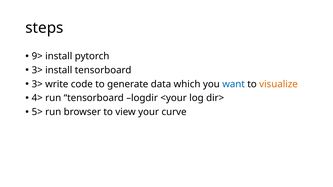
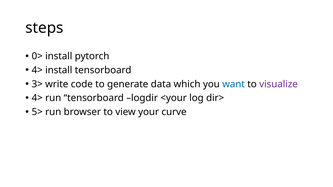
9>: 9> -> 0>
3> at (37, 70): 3> -> 4>
visualize colour: orange -> purple
